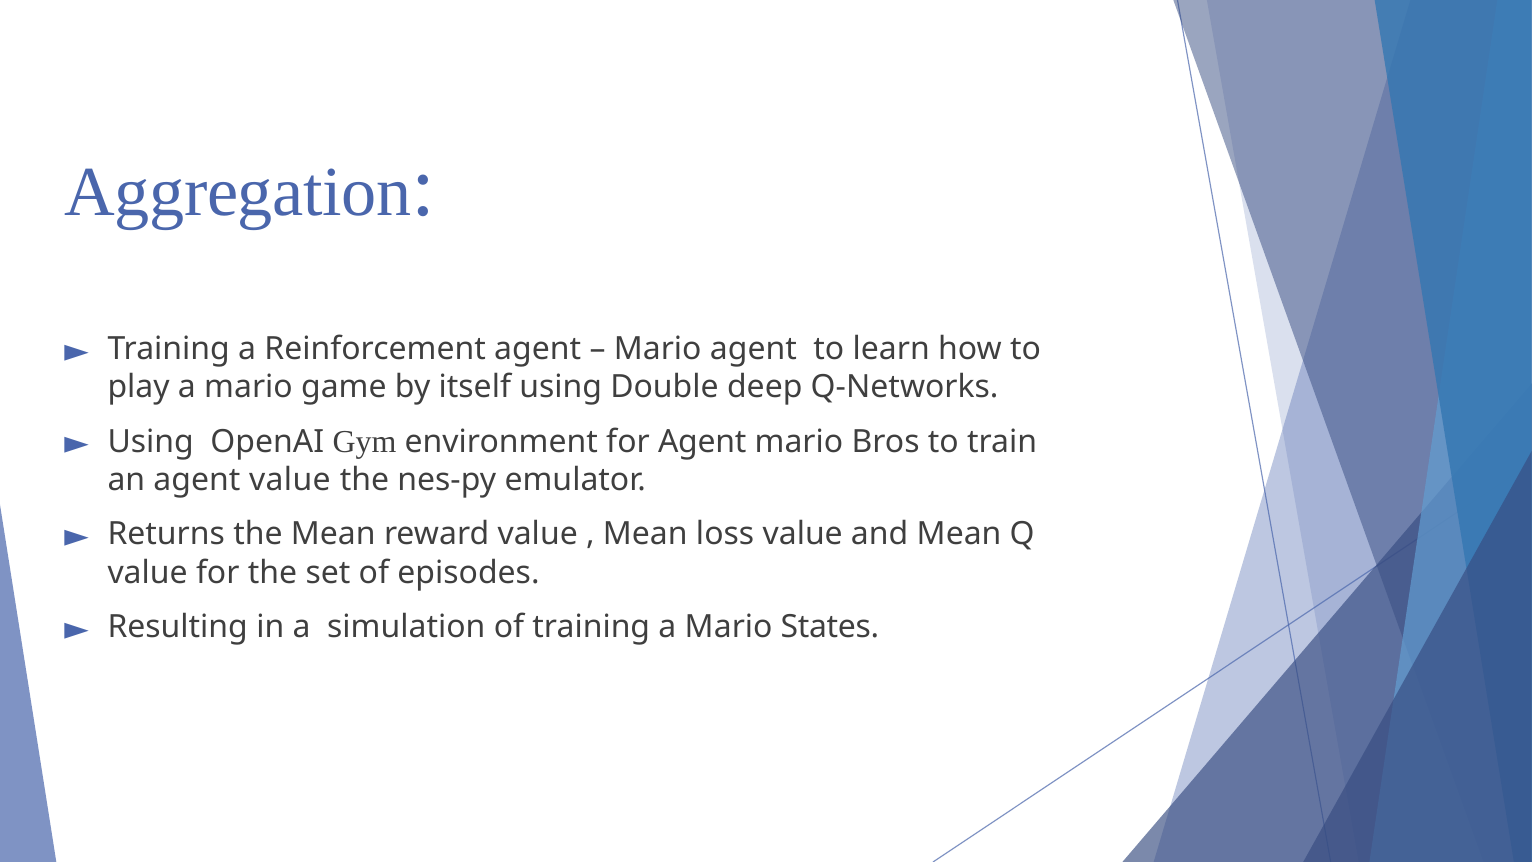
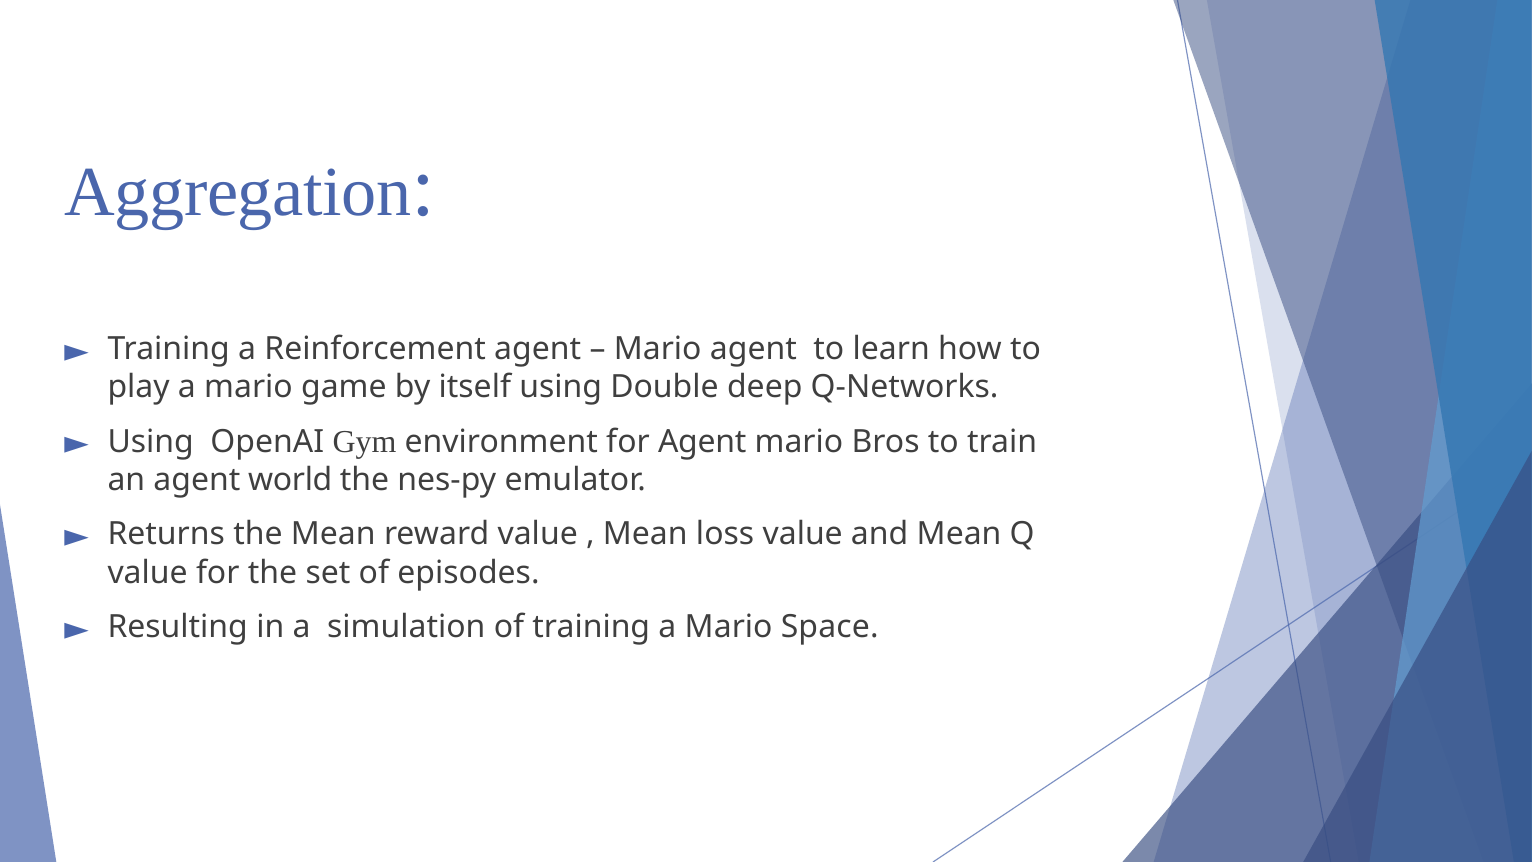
agent value: value -> world
States: States -> Space
